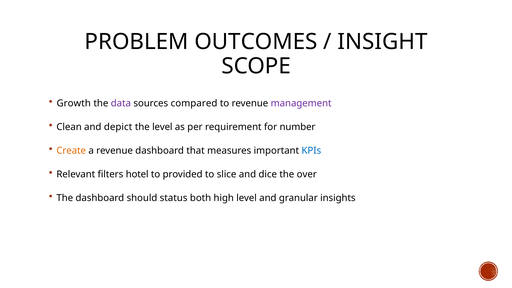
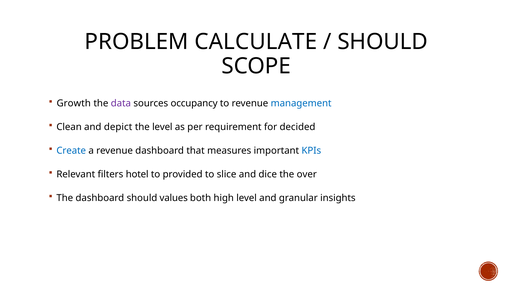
OUTCOMES: OUTCOMES -> CALCULATE
INSIGHT at (383, 42): INSIGHT -> SHOULD
compared: compared -> occupancy
management colour: purple -> blue
number: number -> decided
Create colour: orange -> blue
status: status -> values
